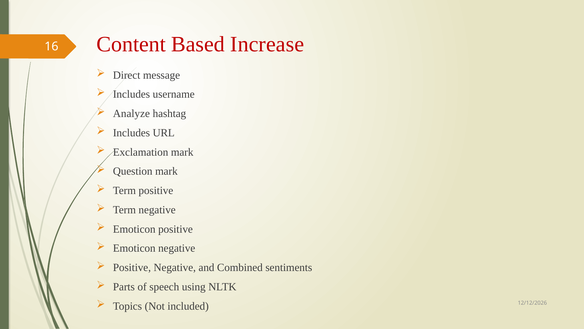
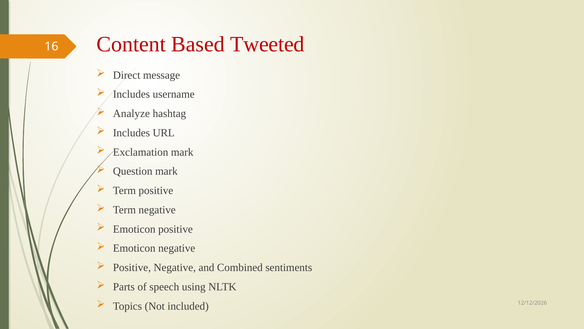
Increase: Increase -> Tweeted
